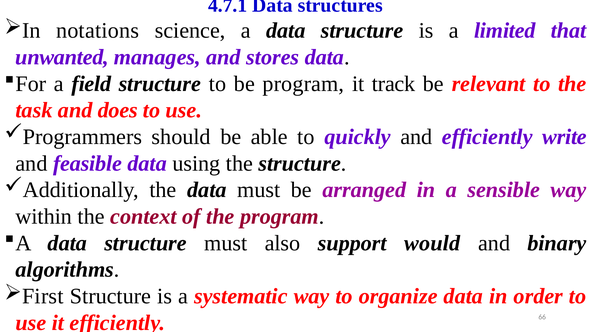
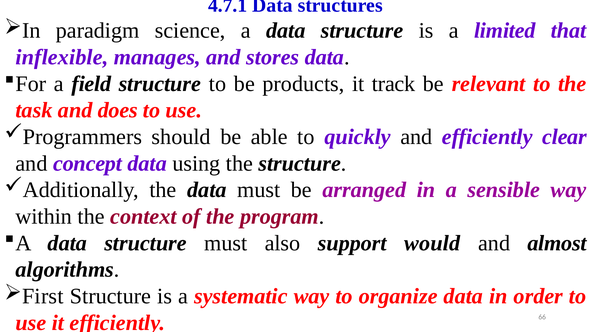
notations: notations -> paradigm
unwanted: unwanted -> inflexible
be program: program -> products
write: write -> clear
feasible: feasible -> concept
binary: binary -> almost
